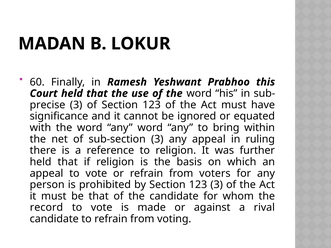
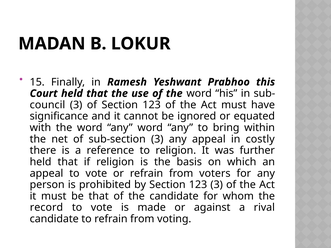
60: 60 -> 15
precise: precise -> council
ruling: ruling -> costly
